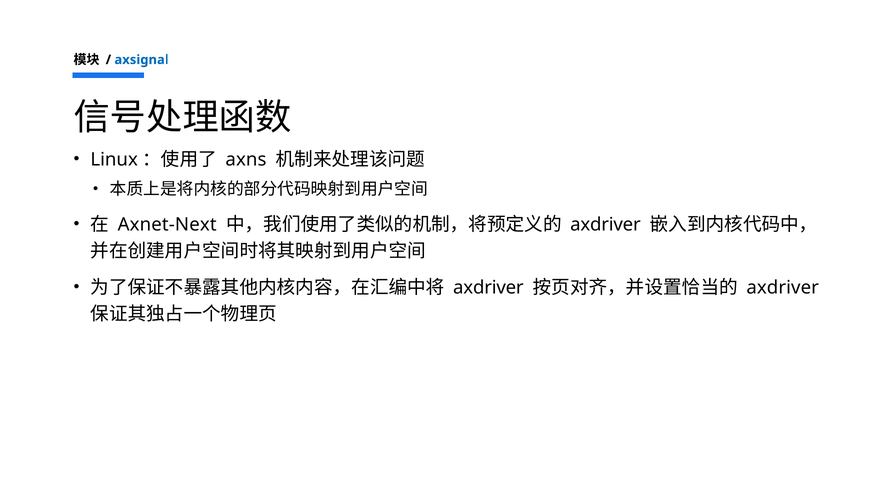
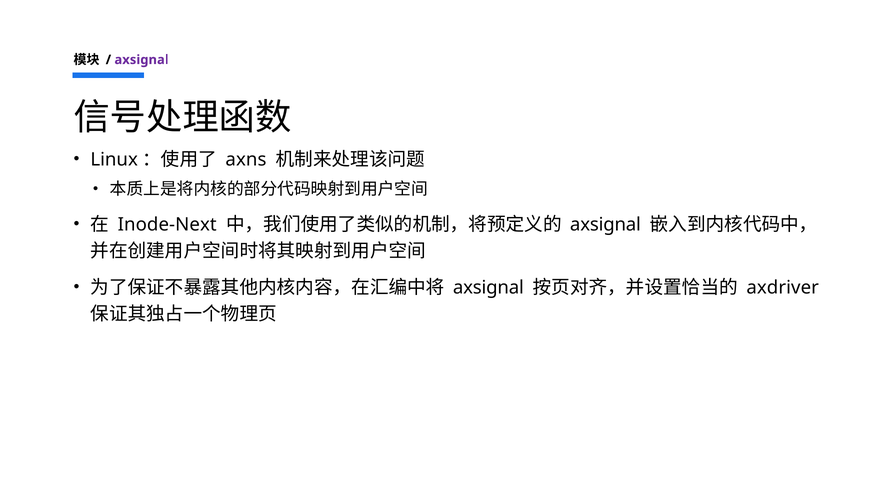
axsignal at (142, 60) colour: blue -> purple
Axnet-Next: Axnet-Next -> Inode-Next
axdriver at (605, 225): axdriver -> axsignal
axdriver at (488, 288): axdriver -> axsignal
